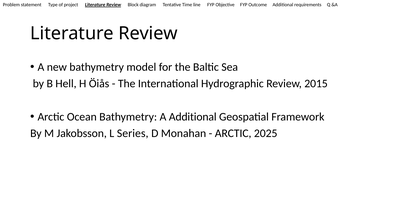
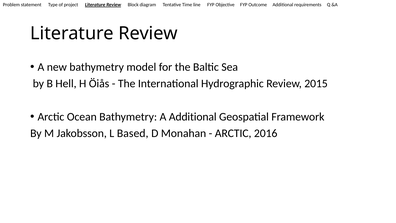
Series: Series -> Based
2025: 2025 -> 2016
